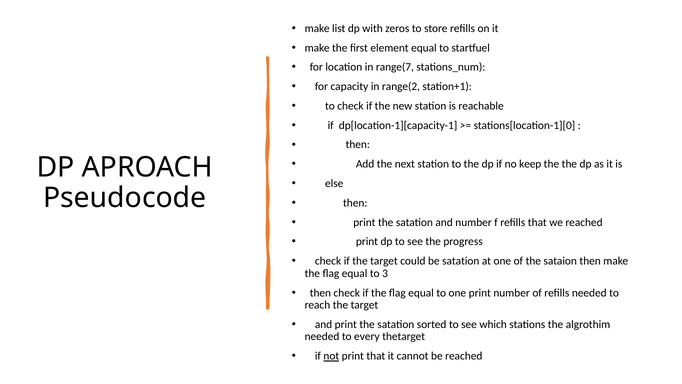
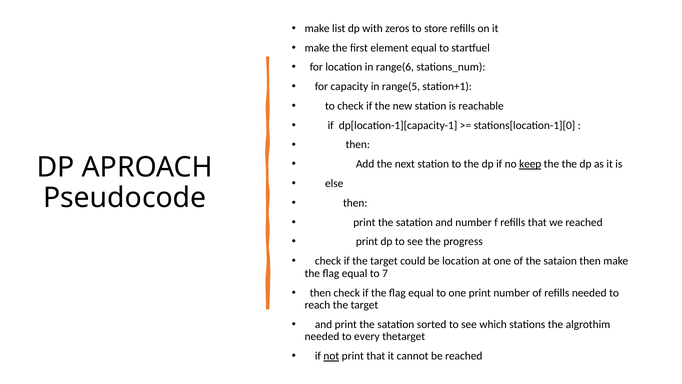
range(7: range(7 -> range(6
range(2: range(2 -> range(5
keep underline: none -> present
be satation: satation -> location
3: 3 -> 7
